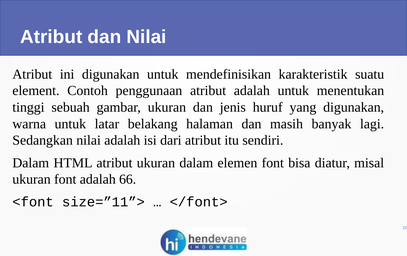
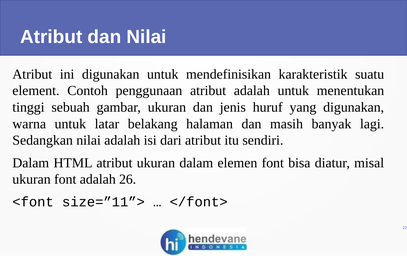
66: 66 -> 26
